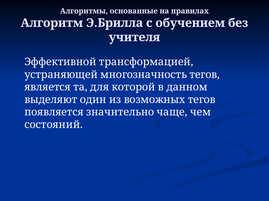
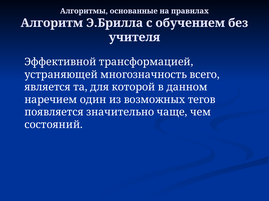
многозначность тегов: тегов -> всего
выделяют: выделяют -> наречием
